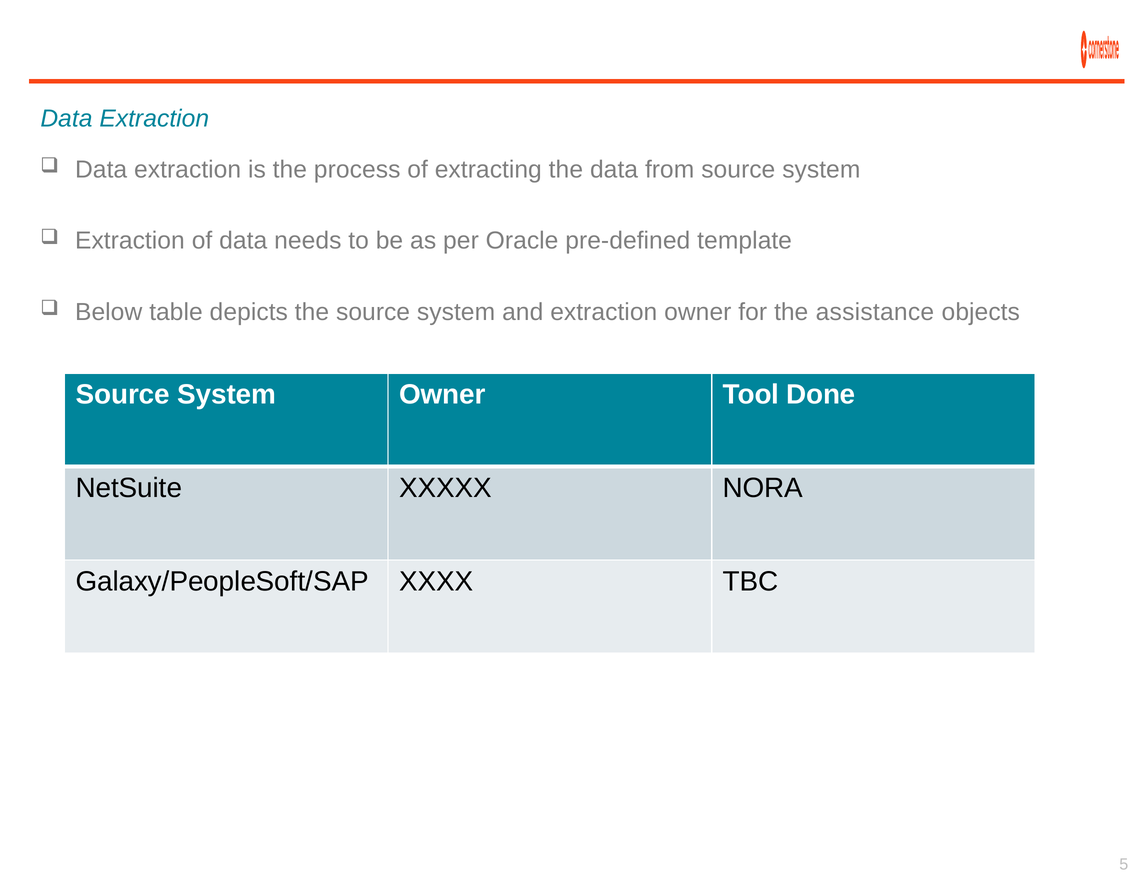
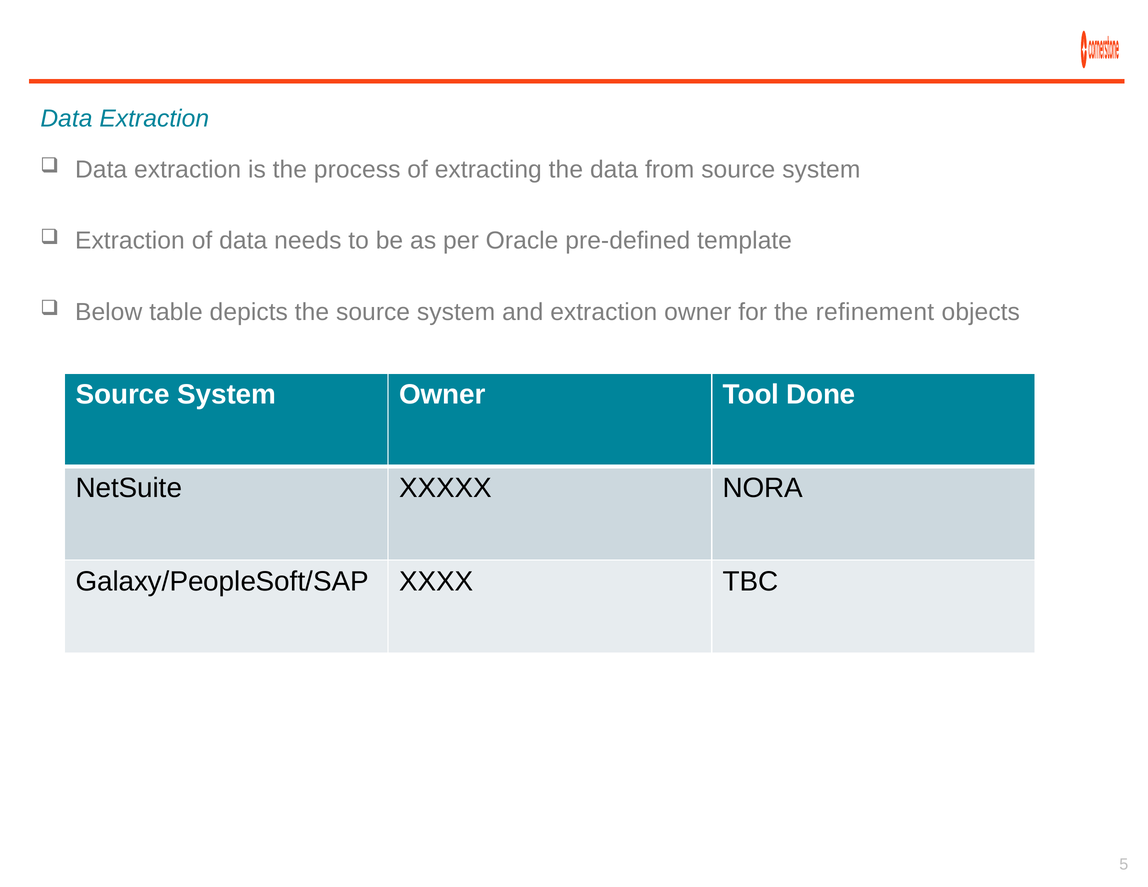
assistance: assistance -> refinement
